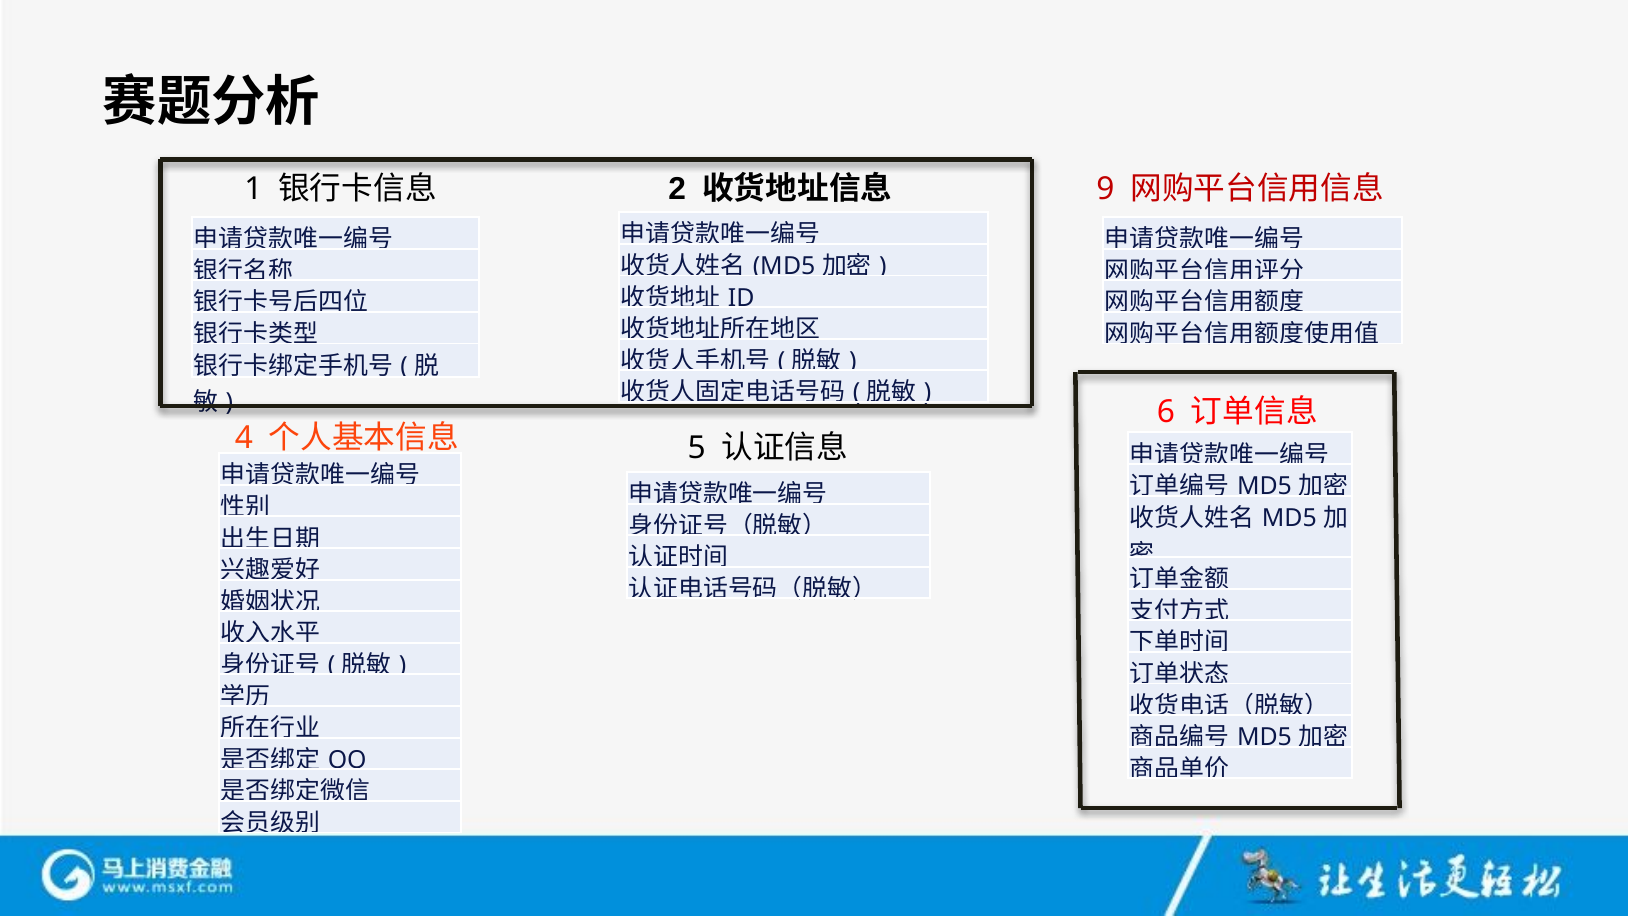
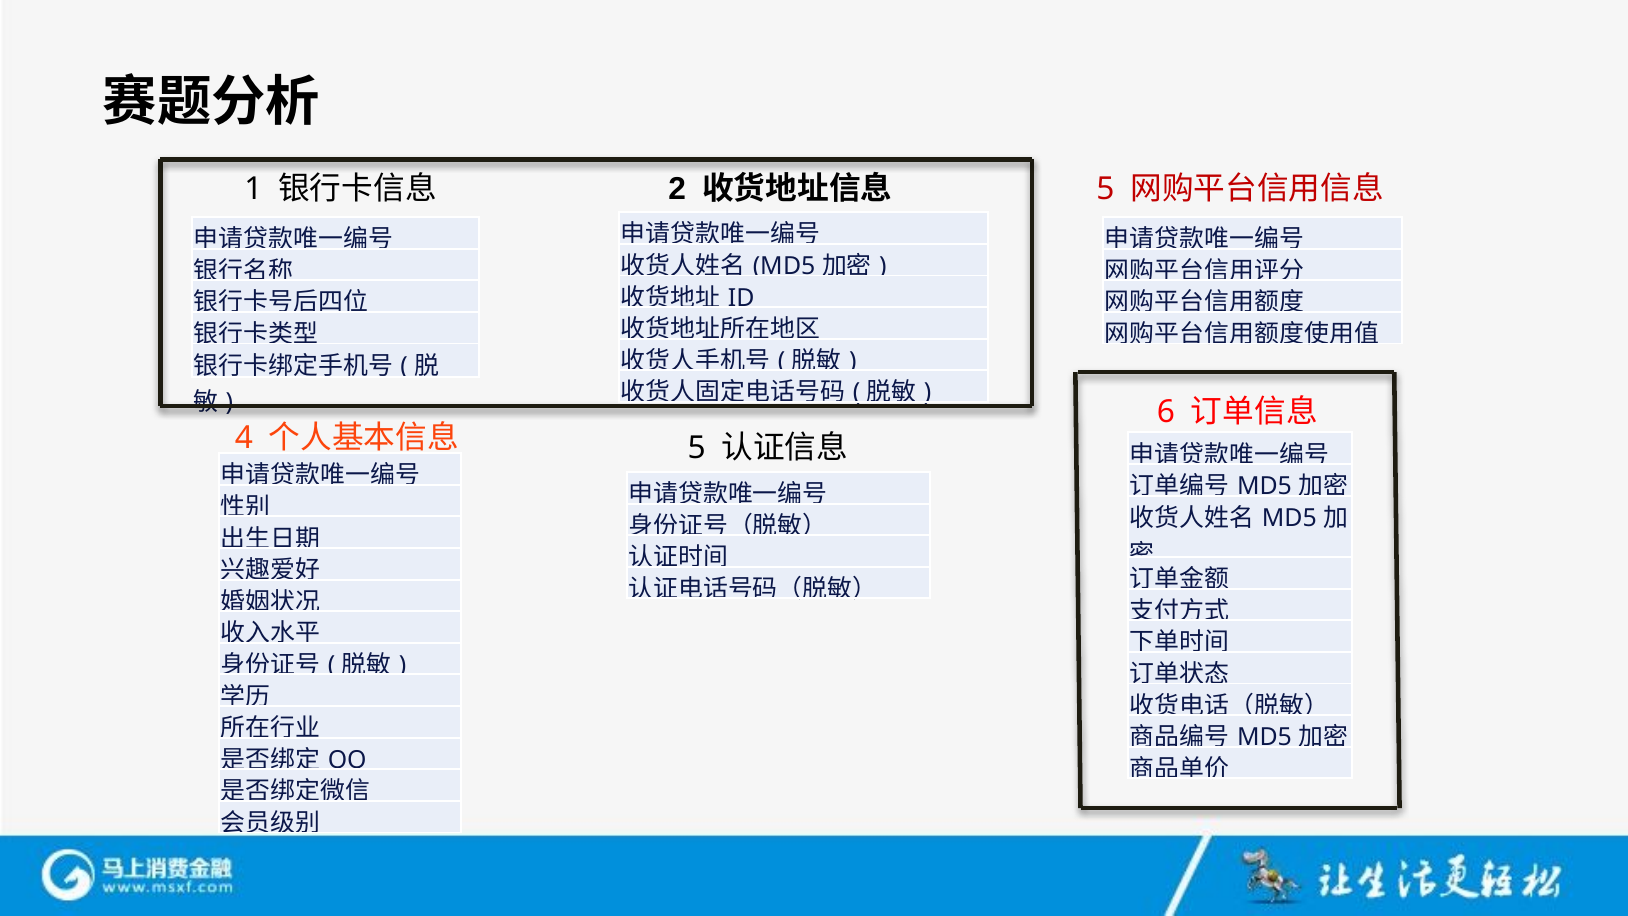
9 at (1106, 189): 9 -> 5
